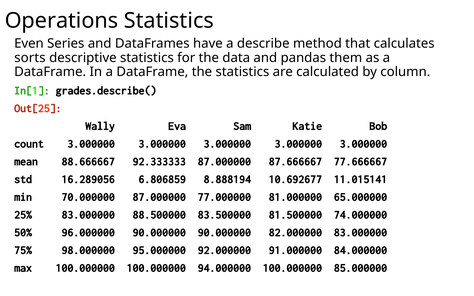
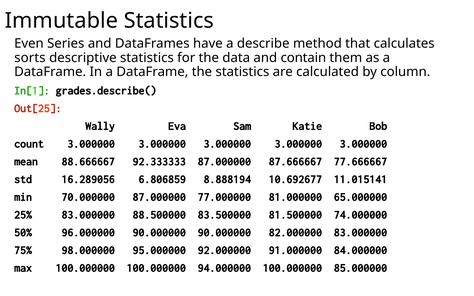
Operations: Operations -> Immutable
pandas: pandas -> contain
